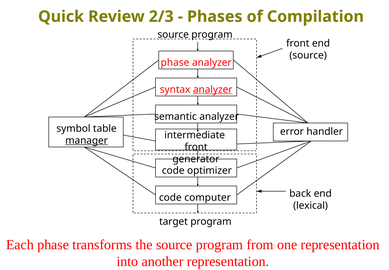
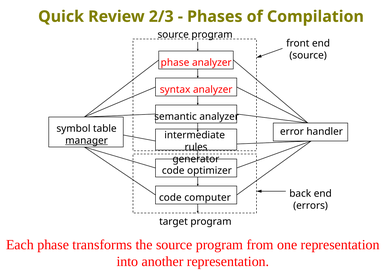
analyzer at (213, 89) underline: present -> none
front at (196, 147): front -> rules
lexical: lexical -> errors
